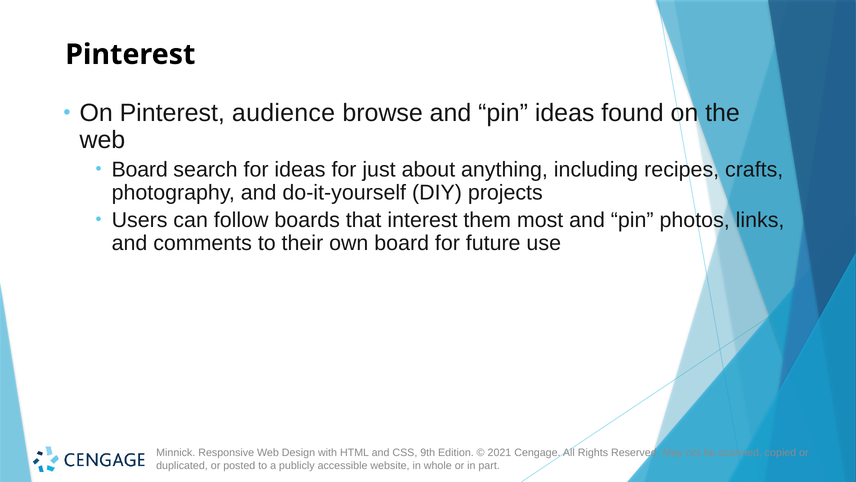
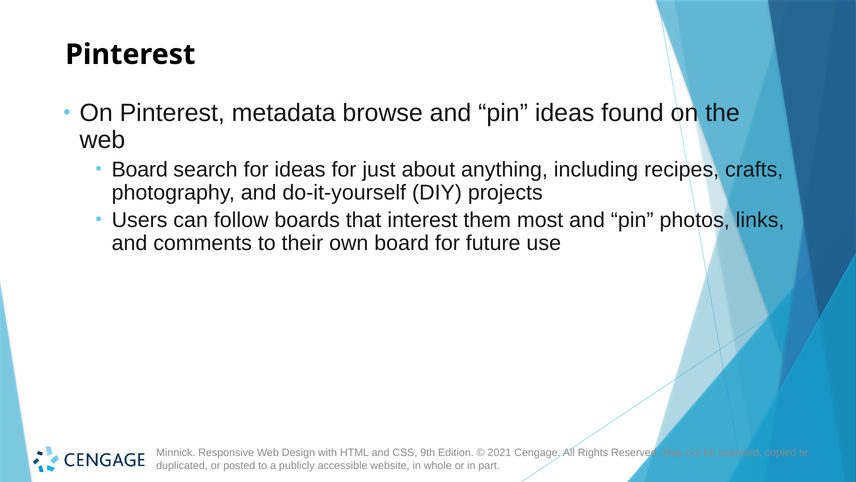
audience: audience -> metadata
